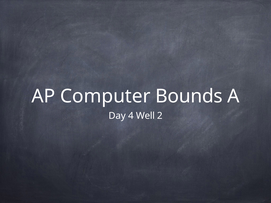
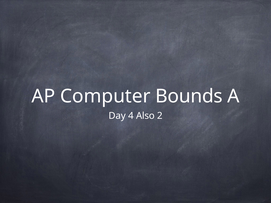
Well: Well -> Also
